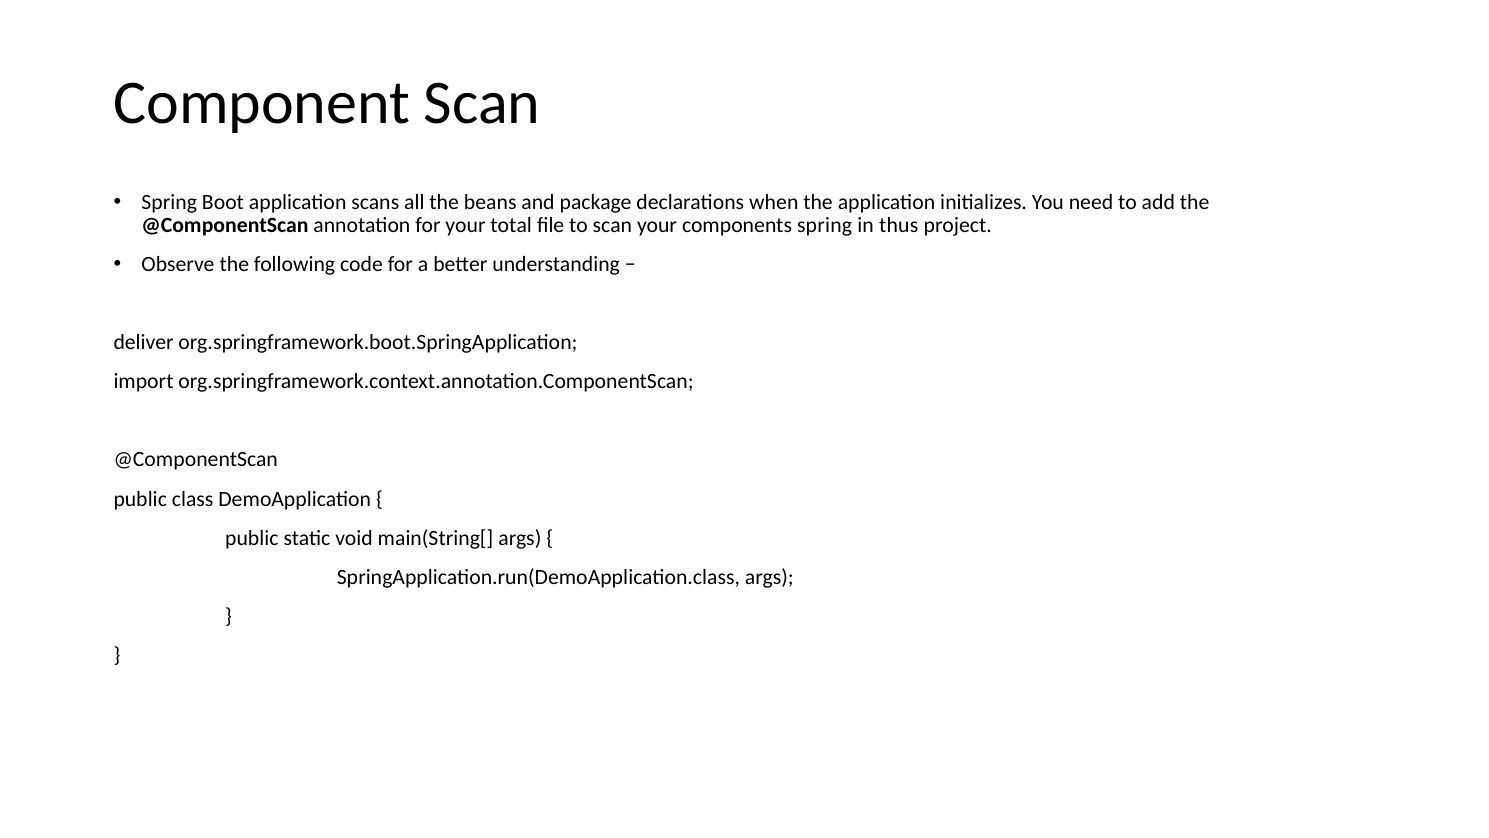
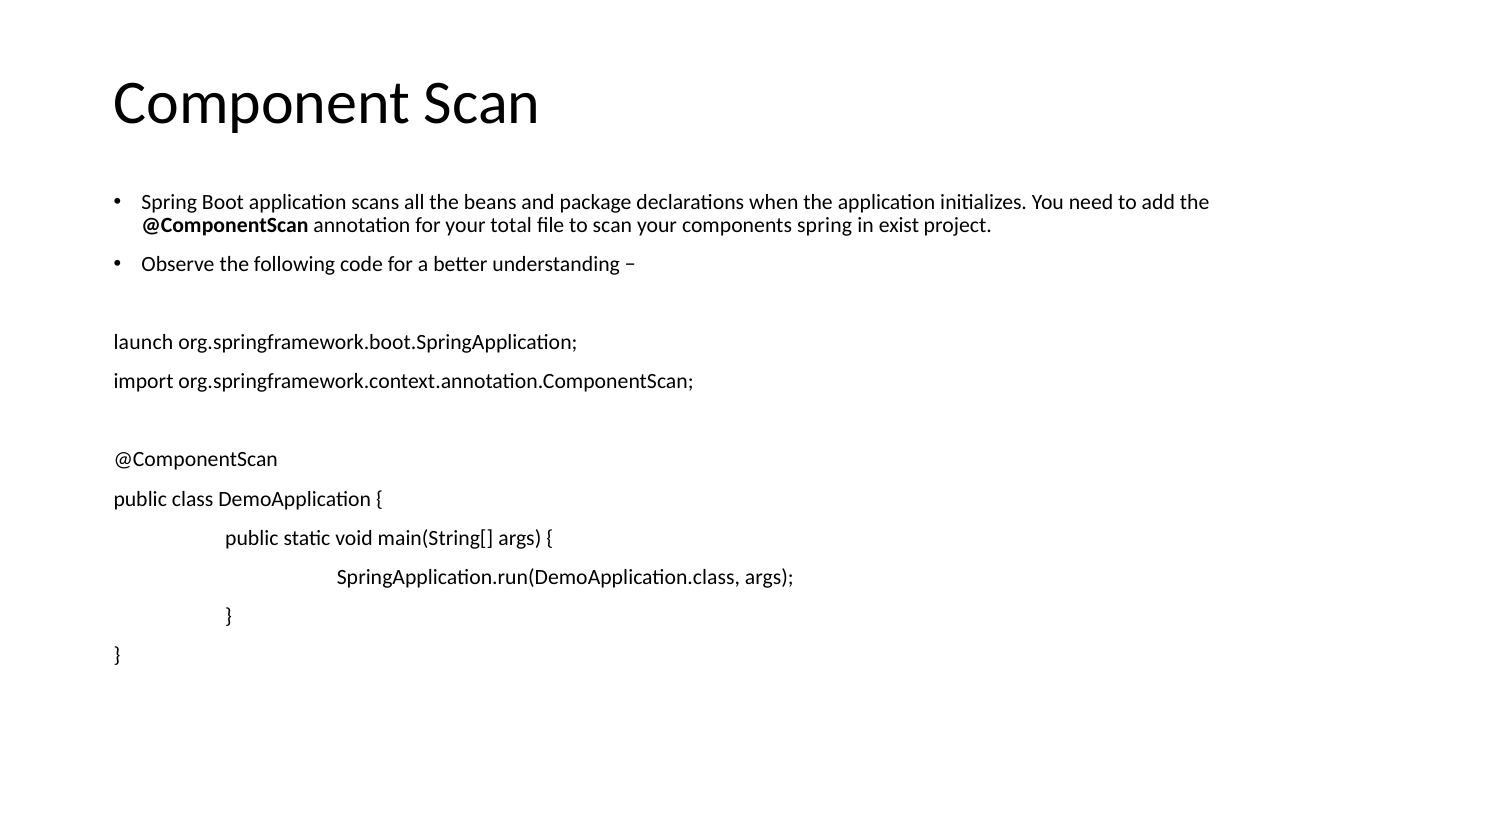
thus: thus -> exist
deliver: deliver -> launch
